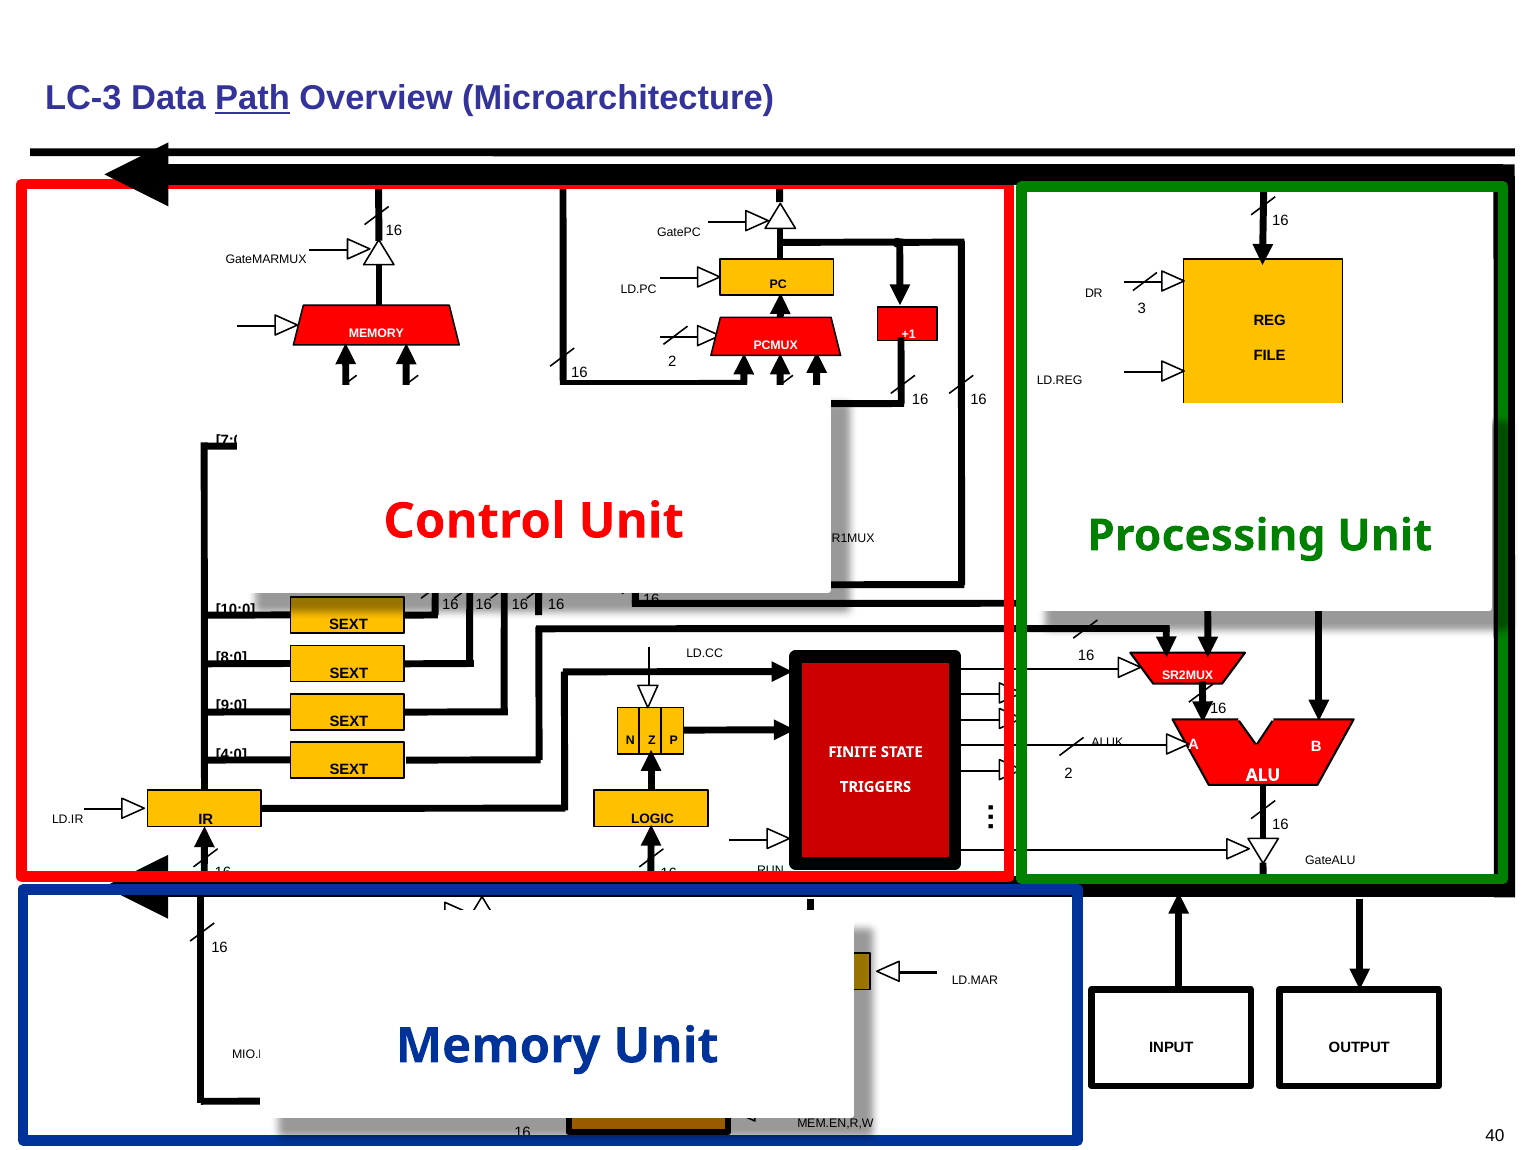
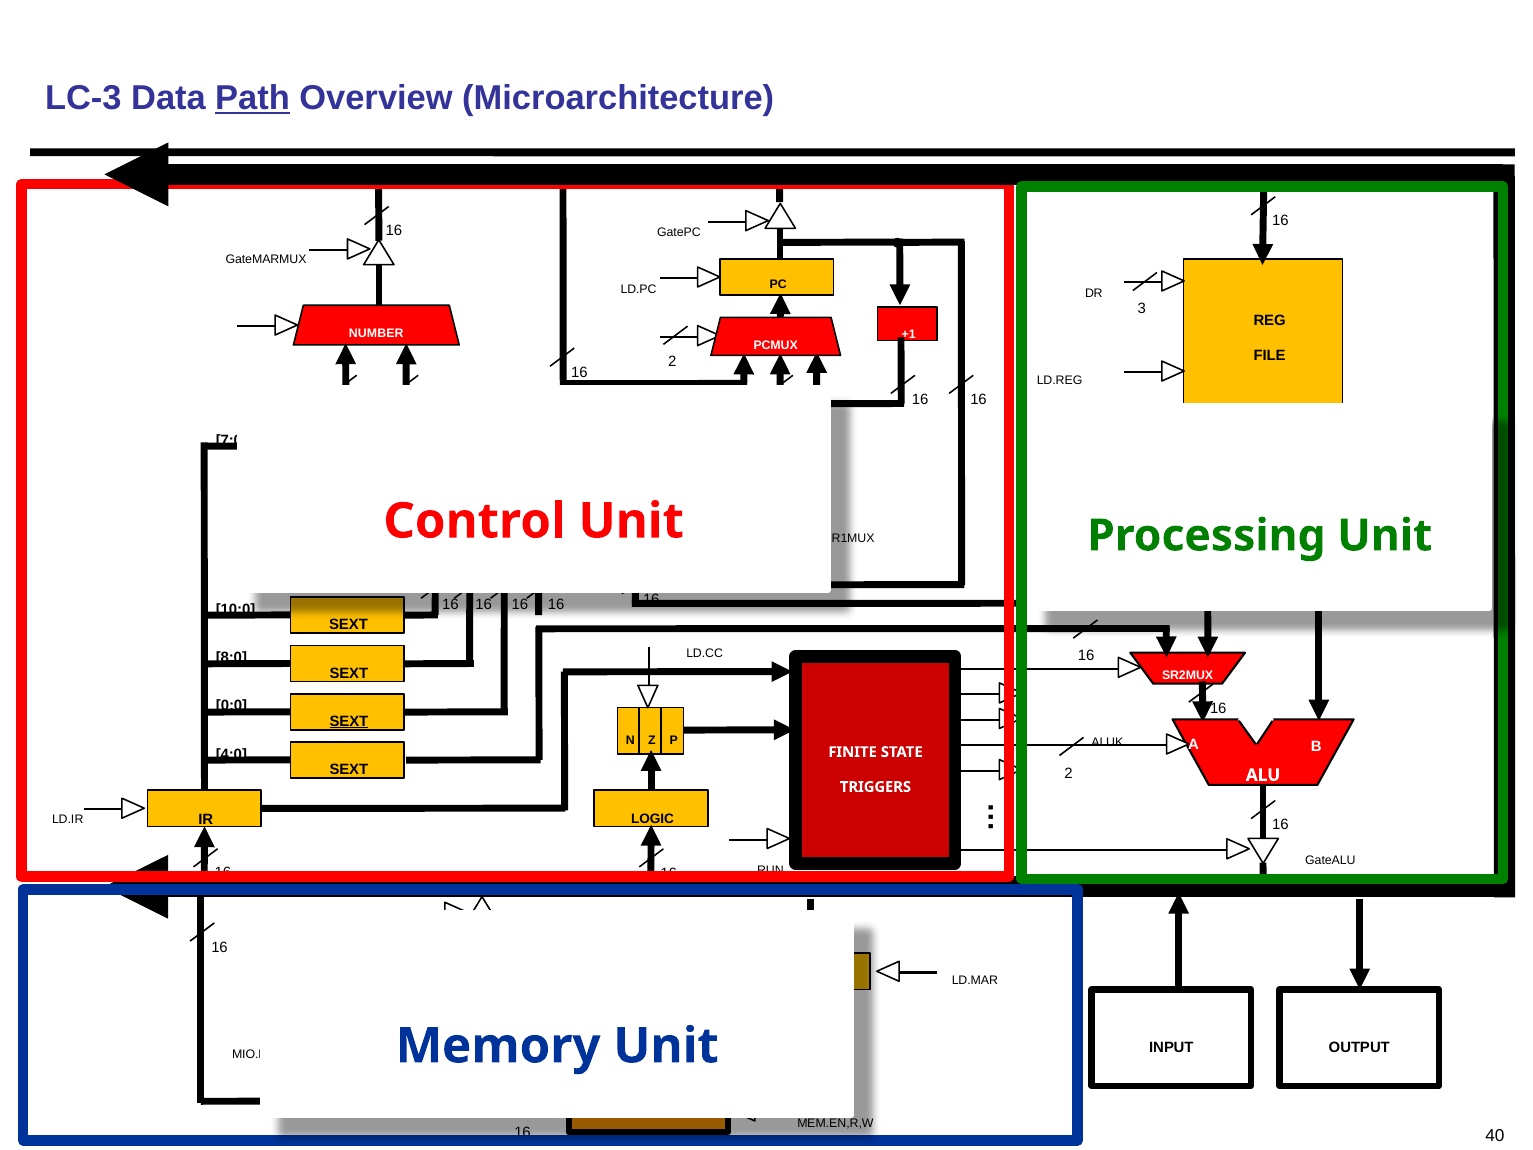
MEMORY at (376, 334): MEMORY -> NUMBER
9:0: 9:0 -> 0:0
SEXT at (349, 721) underline: none -> present
